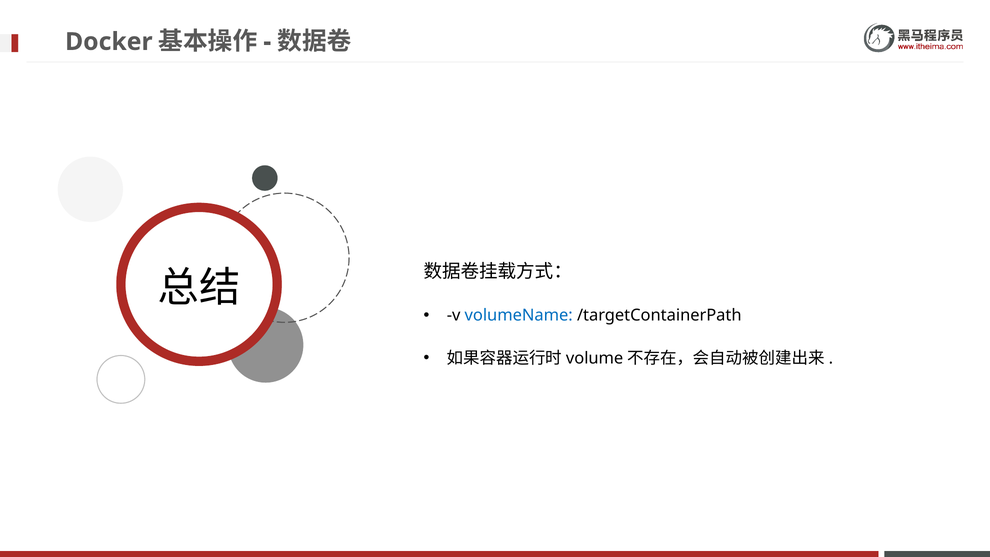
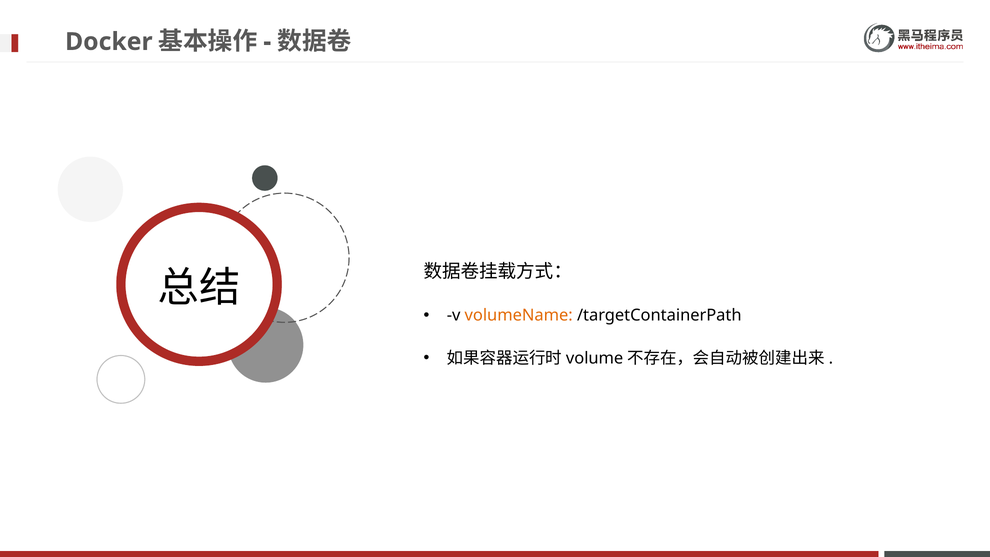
volumeName colour: blue -> orange
